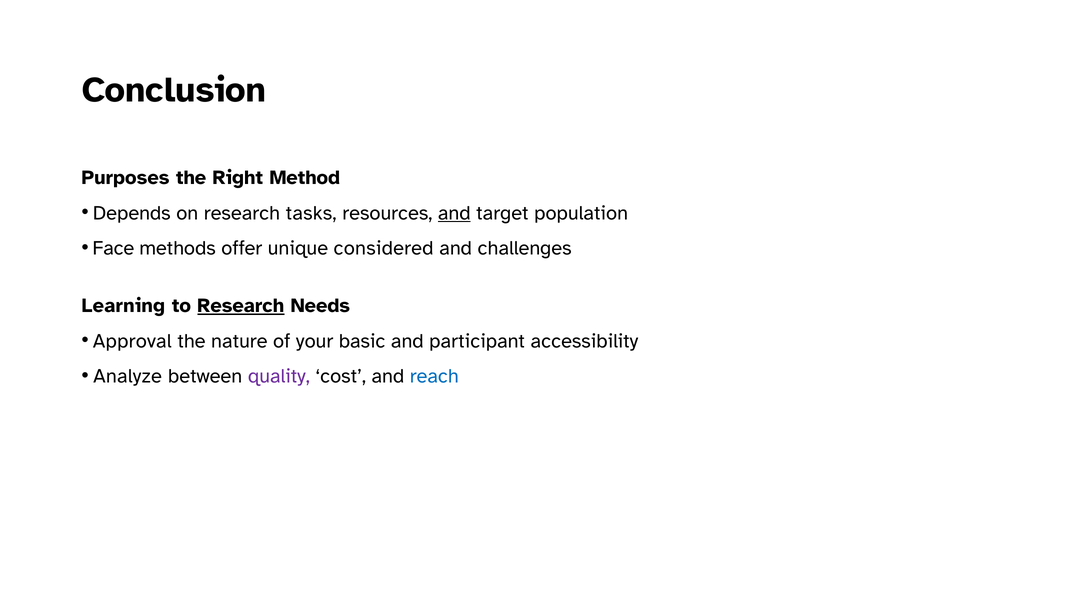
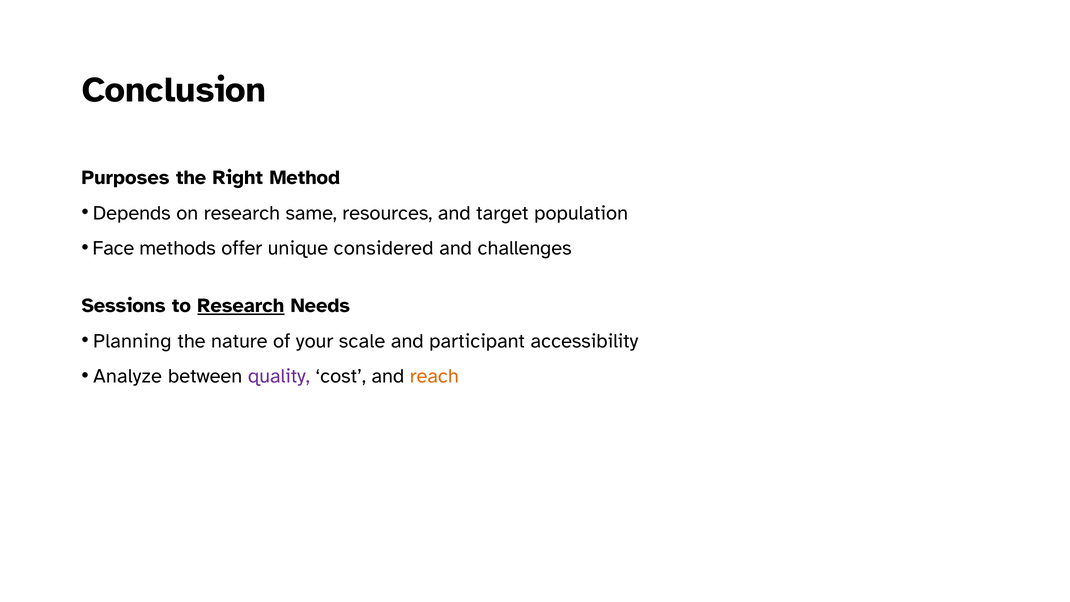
tasks: tasks -> same
and at (454, 213) underline: present -> none
Learning: Learning -> Sessions
Approval: Approval -> Planning
basic: basic -> scale
reach colour: blue -> orange
